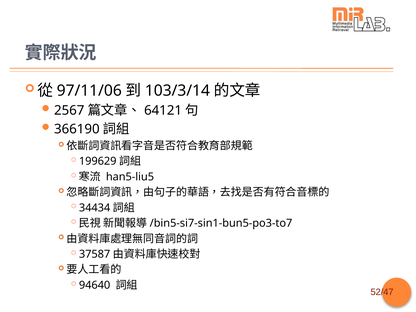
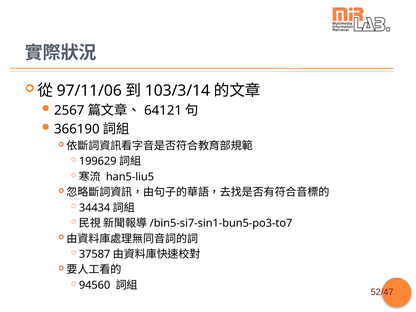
94640: 94640 -> 94560
